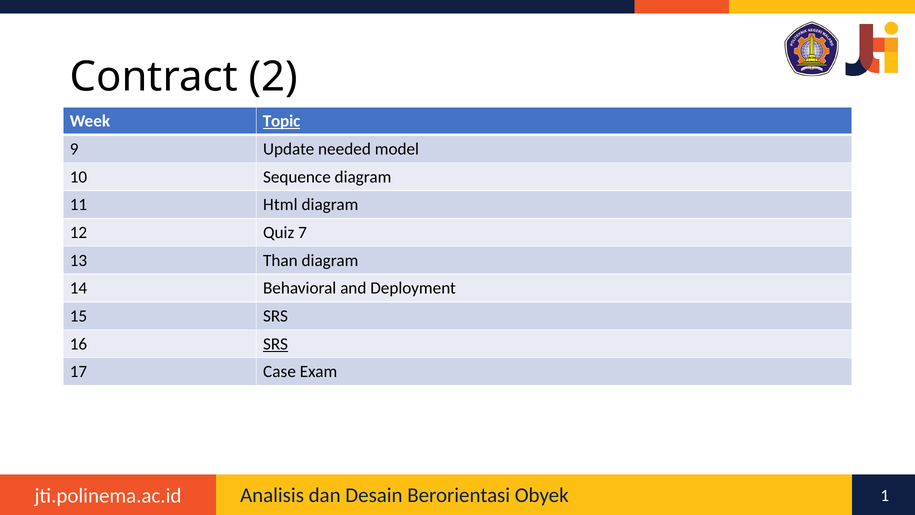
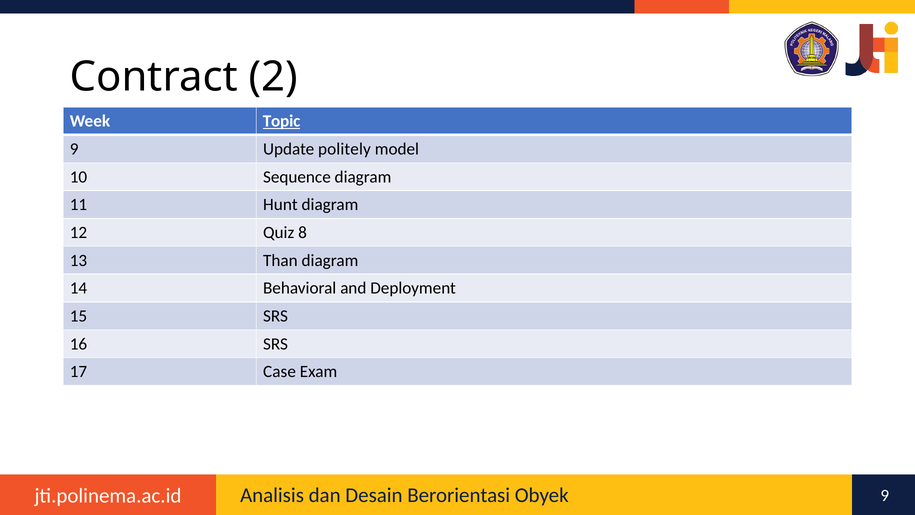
needed: needed -> politely
Html: Html -> Hunt
7: 7 -> 8
SRS at (276, 344) underline: present -> none
1 at (885, 495): 1 -> 9
